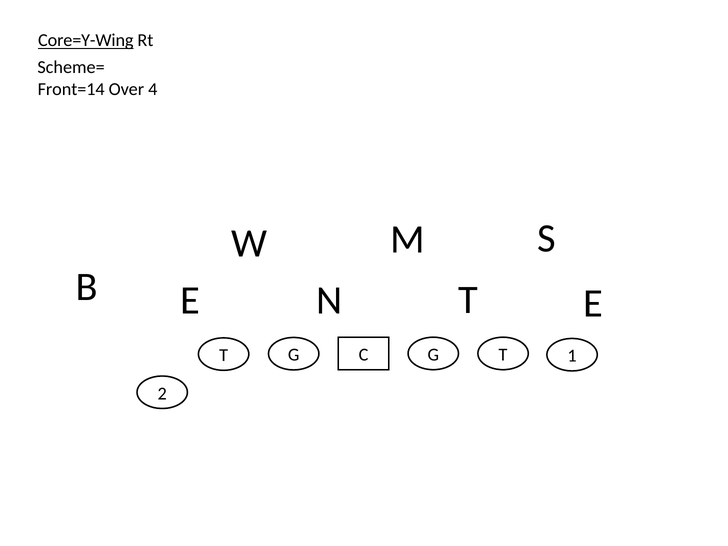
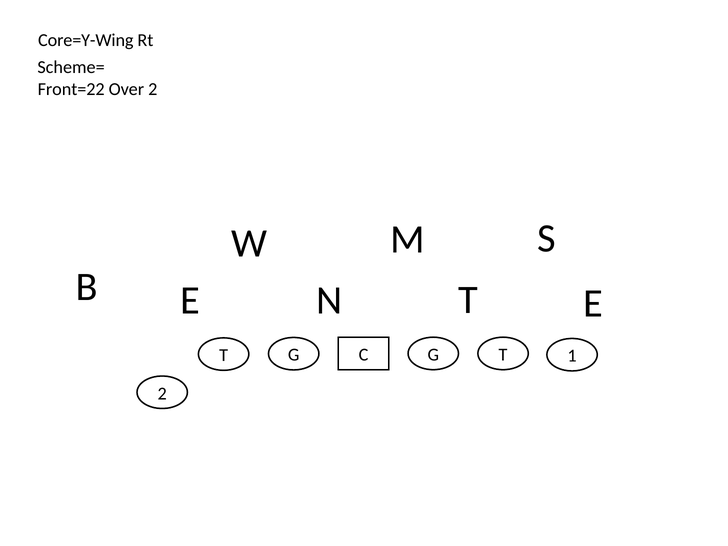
Core=Y-Wing underline: present -> none
Front=14: Front=14 -> Front=22
Over 4: 4 -> 2
